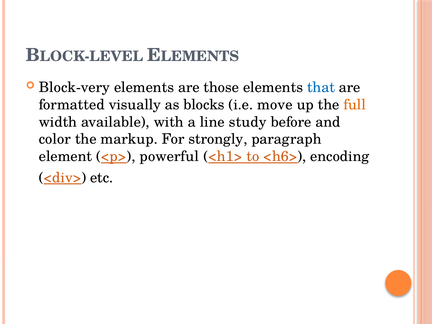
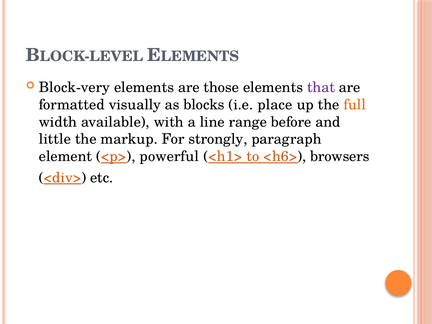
that colour: blue -> purple
move: move -> place
study: study -> range
color: color -> little
encoding: encoding -> browsers
